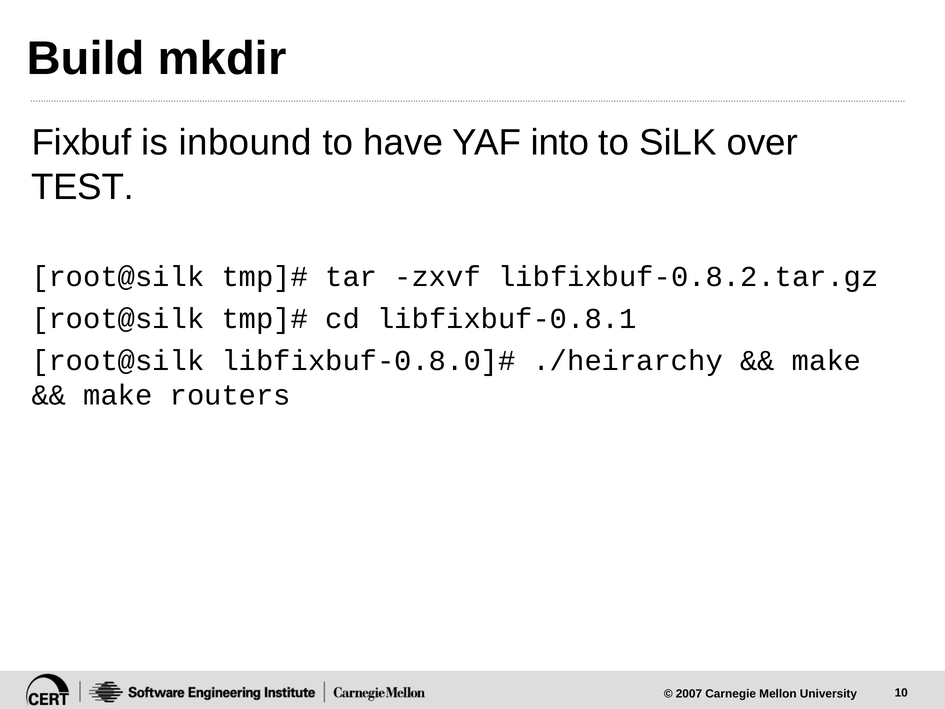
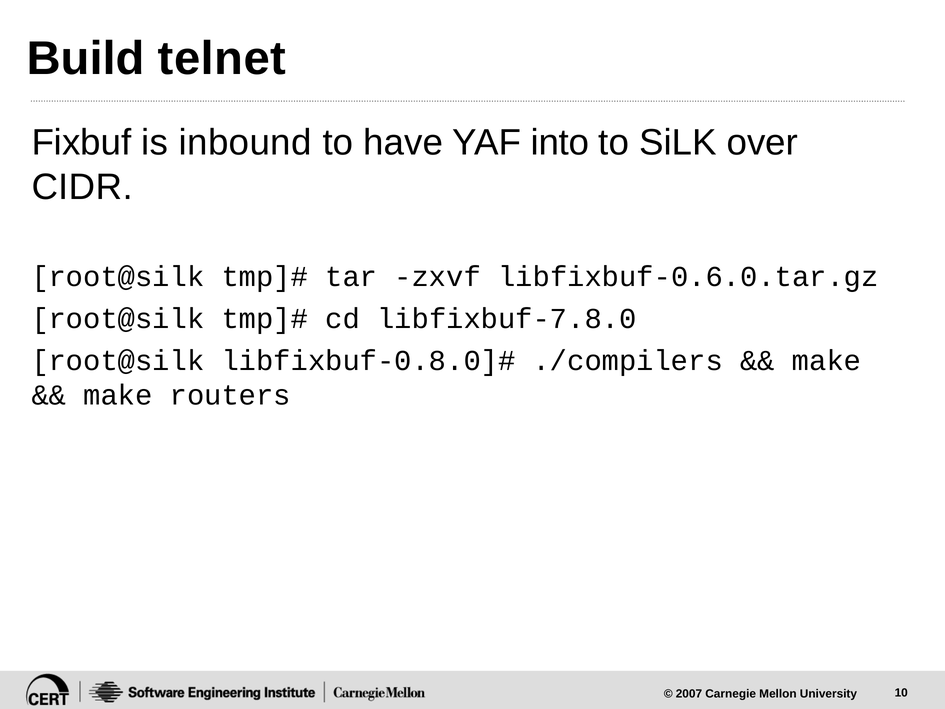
mkdir: mkdir -> telnet
TEST: TEST -> CIDR
libfixbuf-0.8.2.tar.gz: libfixbuf-0.8.2.tar.gz -> libfixbuf-0.6.0.tar.gz
libfixbuf-0.8.1: libfixbuf-0.8.1 -> libfixbuf-7.8.0
./heirarchy: ./heirarchy -> ./compilers
